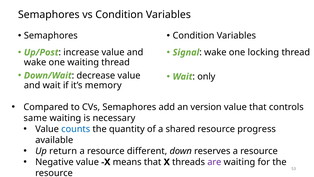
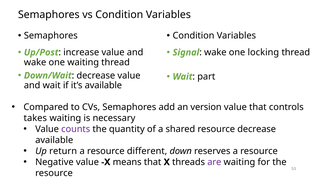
only: only -> part
it’s memory: memory -> available
same: same -> takes
counts colour: blue -> purple
resource progress: progress -> decrease
